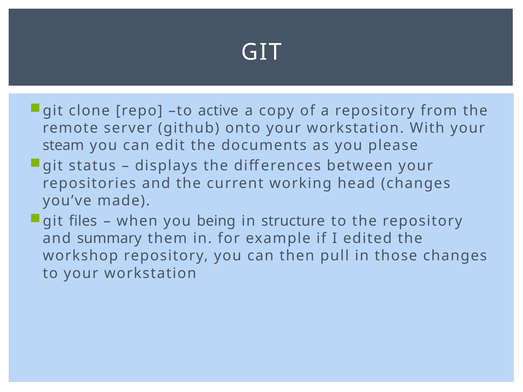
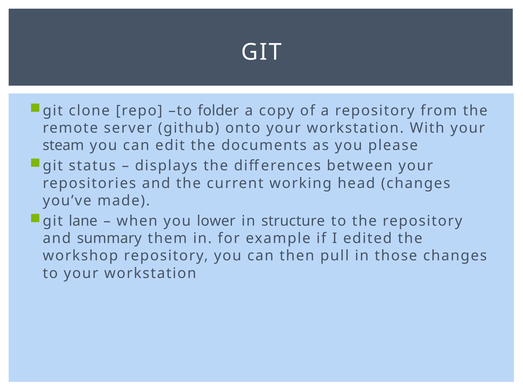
active: active -> folder
files: files -> lane
being: being -> lower
